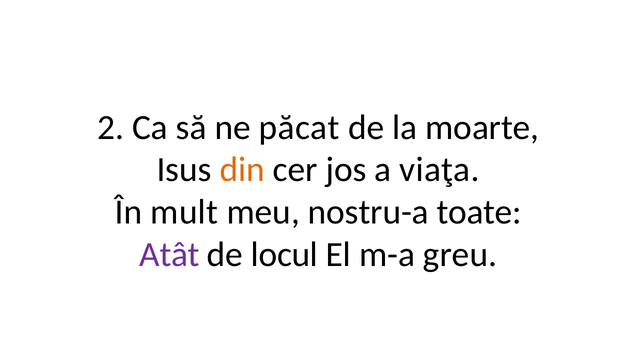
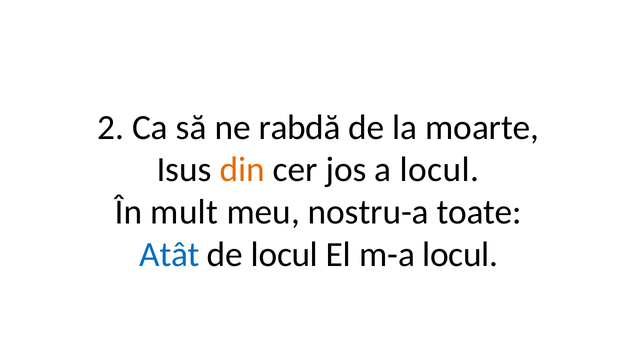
păcat: păcat -> rabdă
a viaţa: viaţa -> locul
Atât colour: purple -> blue
m-a greu: greu -> locul
